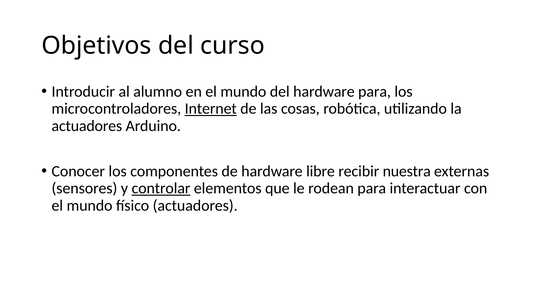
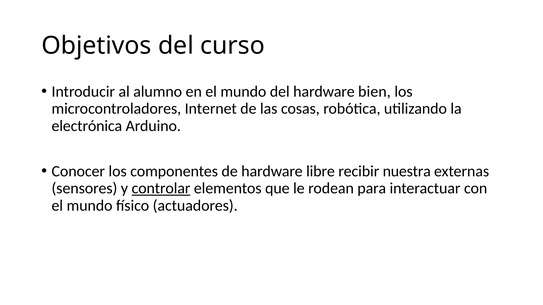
hardware para: para -> bien
Internet underline: present -> none
actuadores at (87, 126): actuadores -> electrónica
